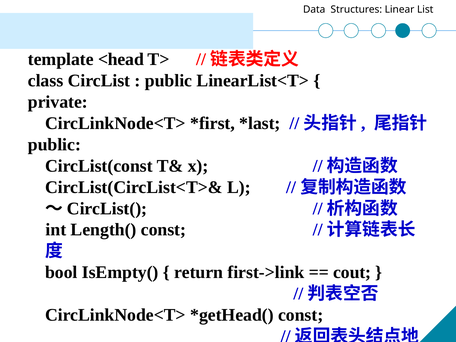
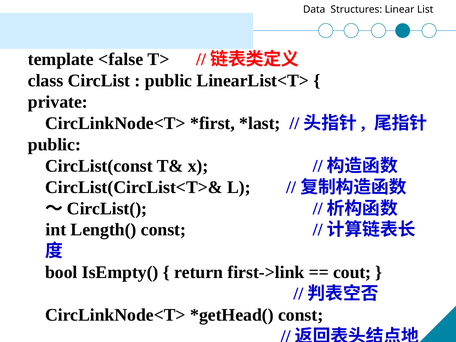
<head: <head -> <false
